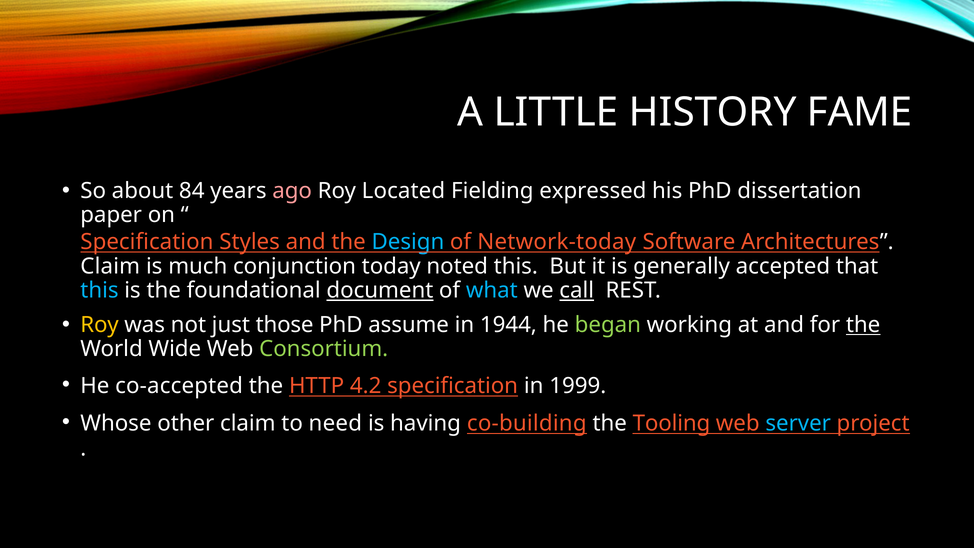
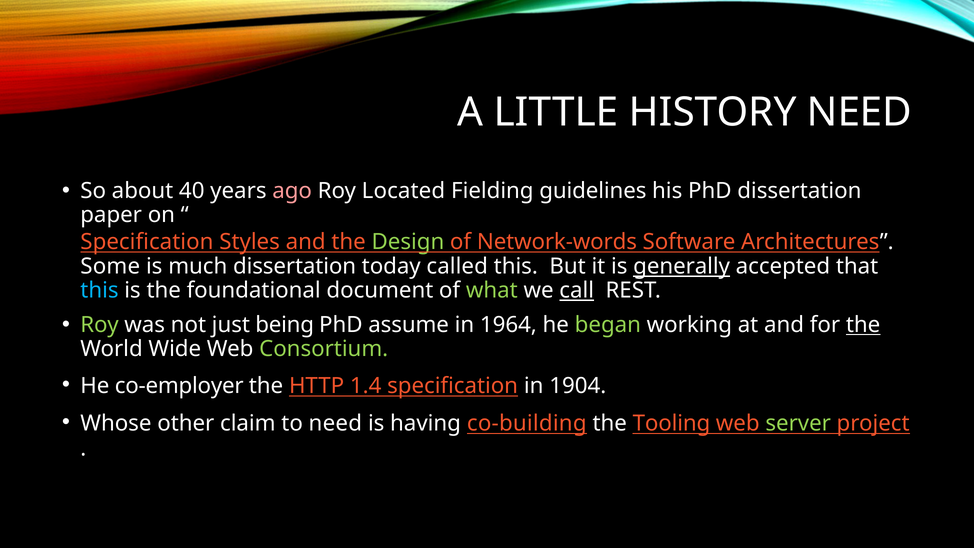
HISTORY FAME: FAME -> NEED
84: 84 -> 40
expressed: expressed -> guidelines
Design colour: light blue -> light green
Network-today: Network-today -> Network-words
Claim at (110, 266): Claim -> Some
much conjunction: conjunction -> dissertation
noted: noted -> called
generally underline: none -> present
document underline: present -> none
what colour: light blue -> light green
Roy at (100, 325) colour: yellow -> light green
those: those -> being
1944: 1944 -> 1964
co-accepted: co-accepted -> co-employer
4.2: 4.2 -> 1.4
1999: 1999 -> 1904
server colour: light blue -> light green
